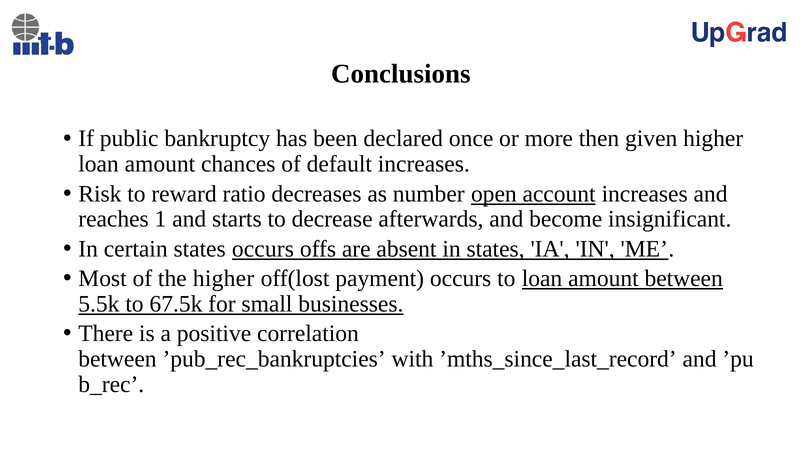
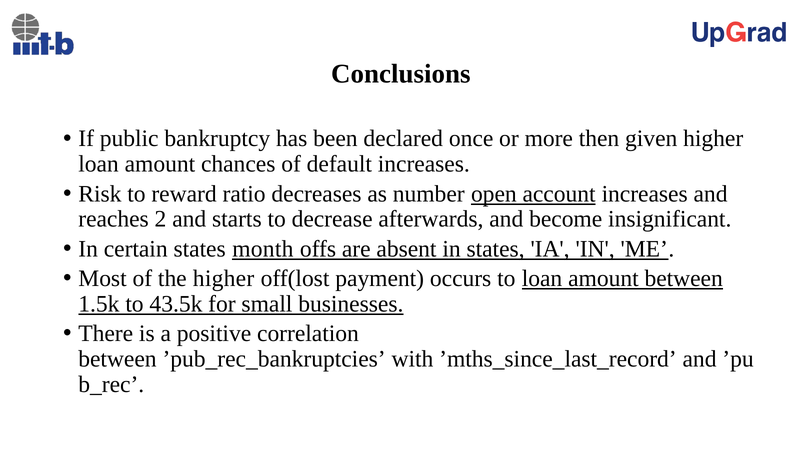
1: 1 -> 2
states occurs: occurs -> month
5.5k: 5.5k -> 1.5k
67.5k: 67.5k -> 43.5k
